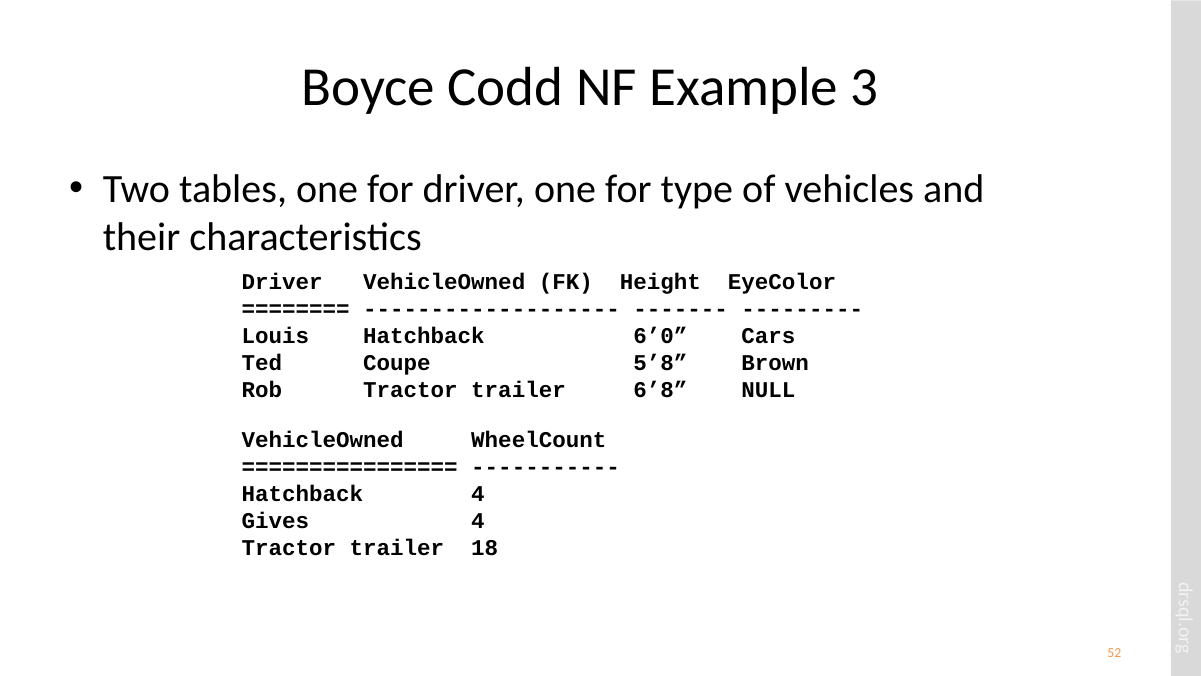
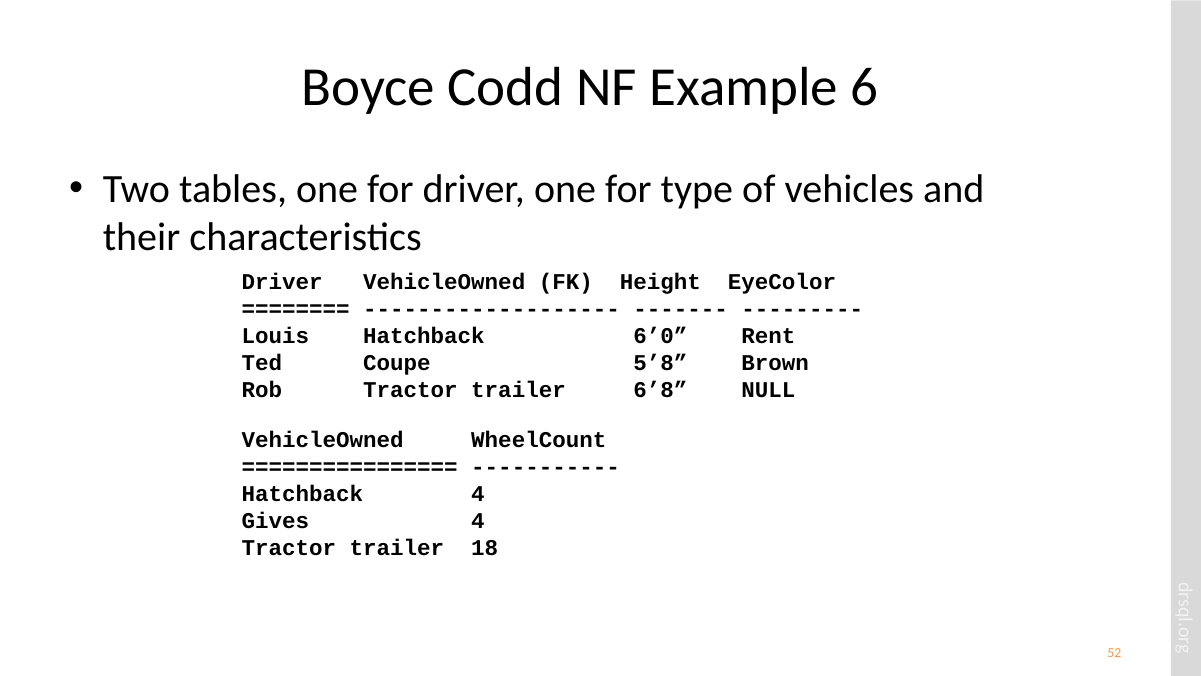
3: 3 -> 6
Cars: Cars -> Rent
